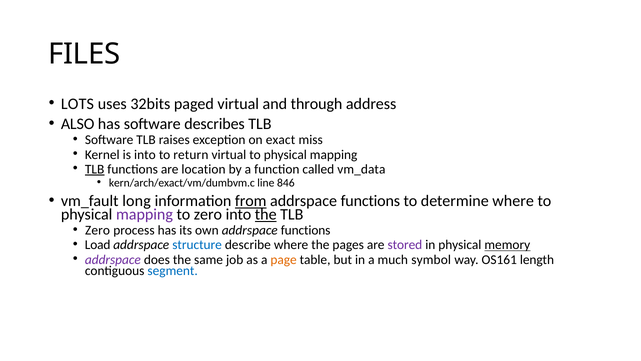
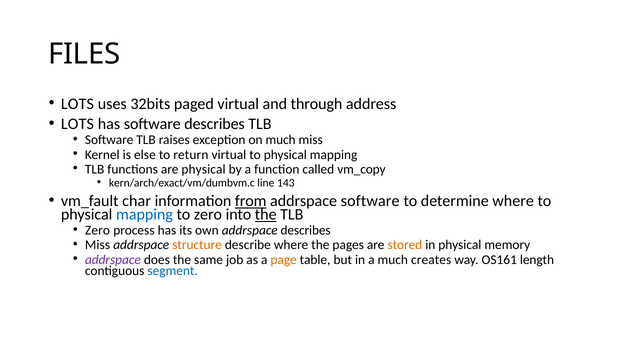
ALSO at (78, 124): ALSO -> LOTS
on exact: exact -> much
is into: into -> else
TLB at (95, 169) underline: present -> none
are location: location -> physical
vm_data: vm_data -> vm_copy
846: 846 -> 143
long: long -> char
functions at (370, 201): functions -> software
mapping at (144, 214) colour: purple -> blue
own addrspace functions: functions -> describes
Load at (98, 245): Load -> Miss
structure colour: blue -> orange
stored colour: purple -> orange
memory underline: present -> none
symbol: symbol -> creates
